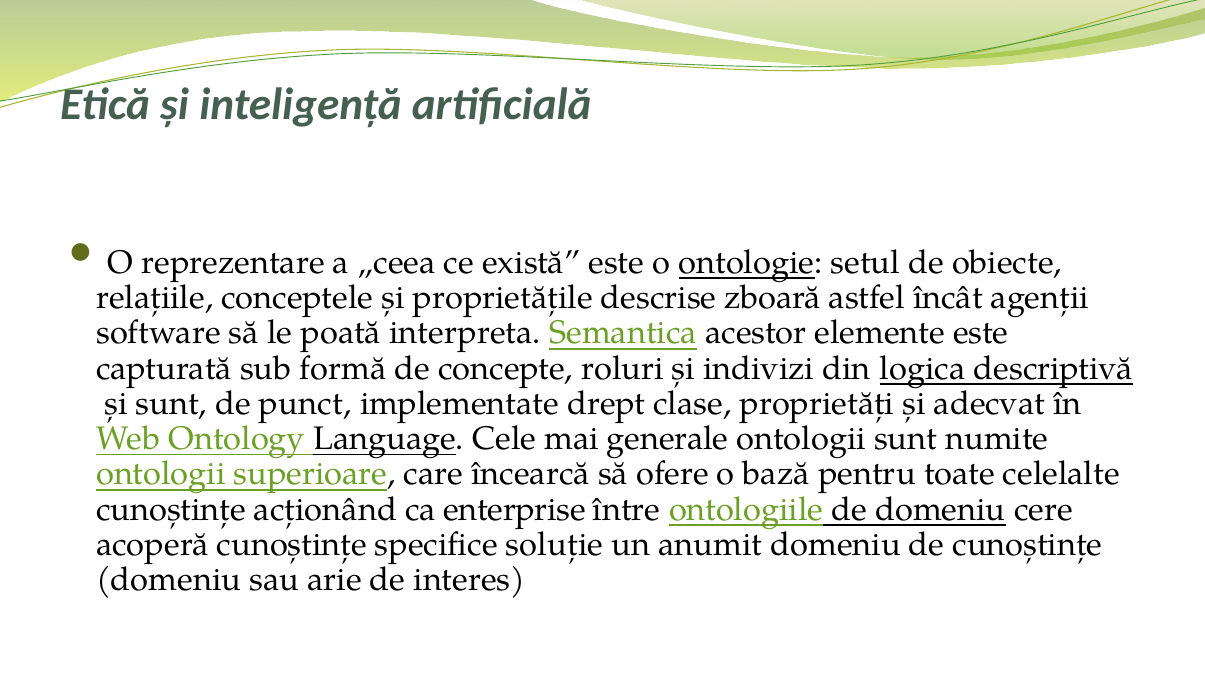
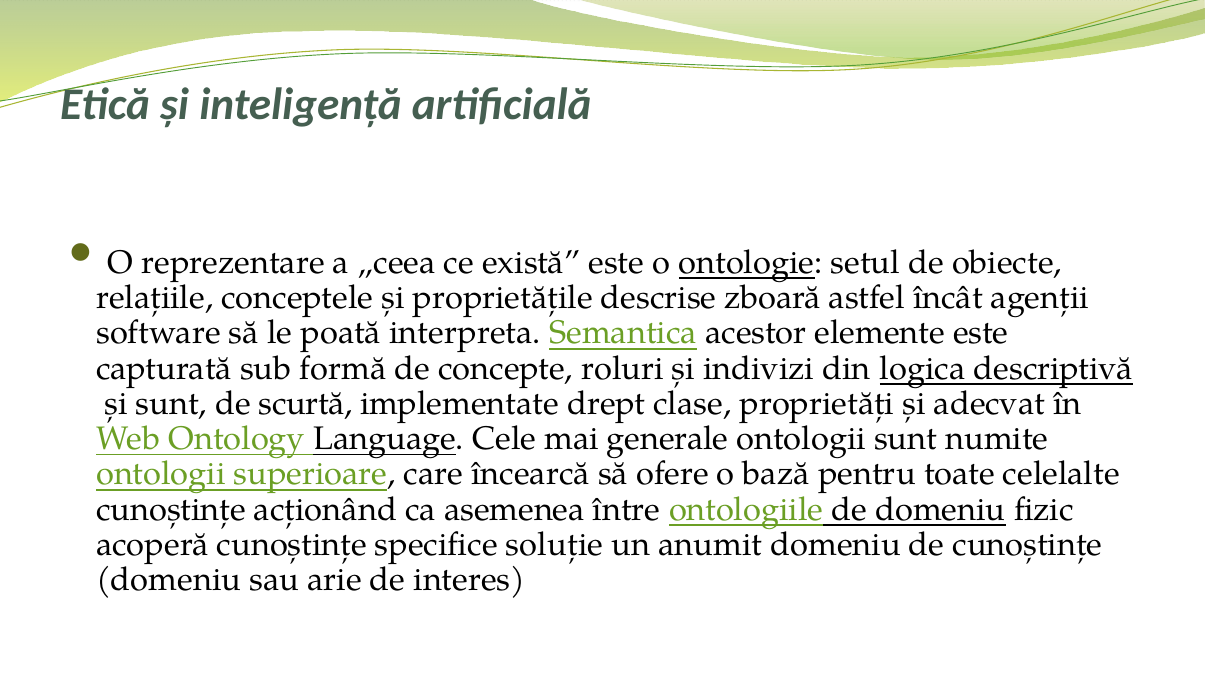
punct: punct -> scurtă
enterprise: enterprise -> asemenea
cere: cere -> fizic
